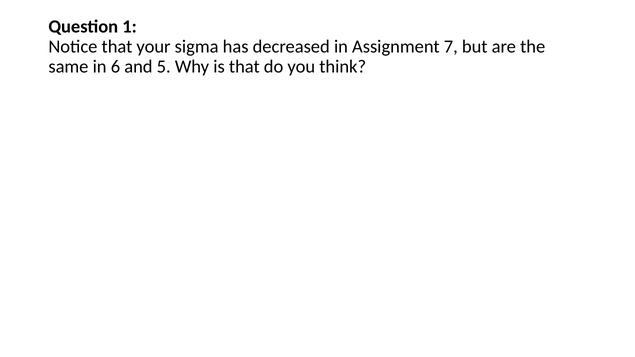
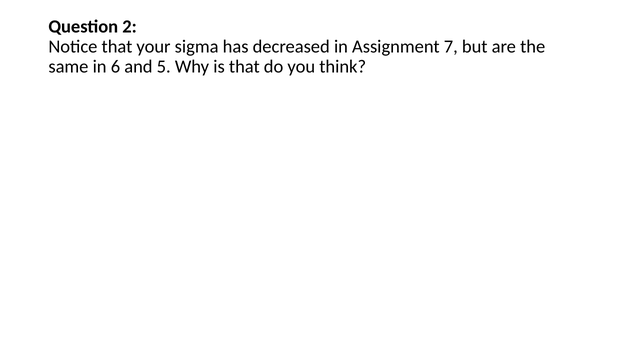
1: 1 -> 2
